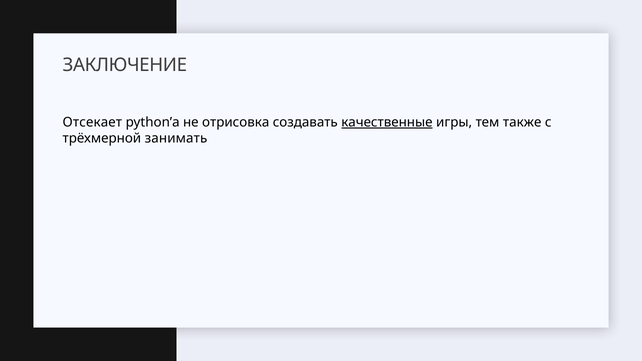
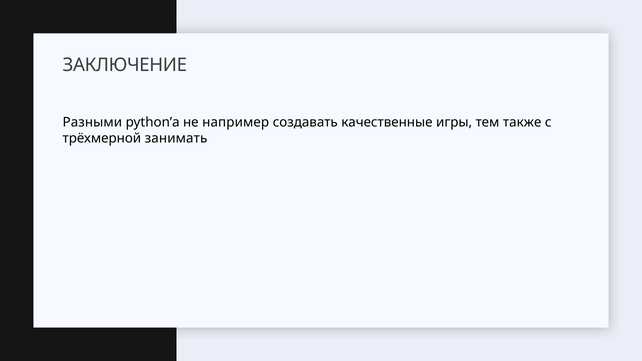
Отсекает: Отсекает -> Разными
отрисовка: отрисовка -> например
качественные underline: present -> none
